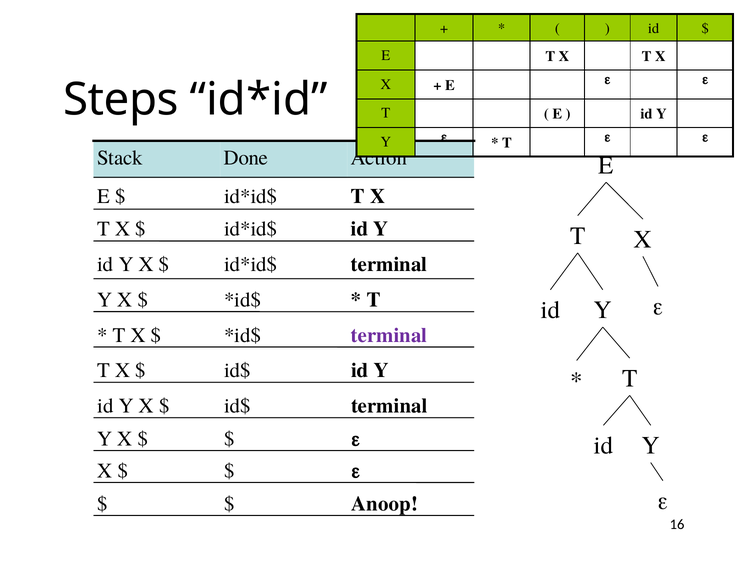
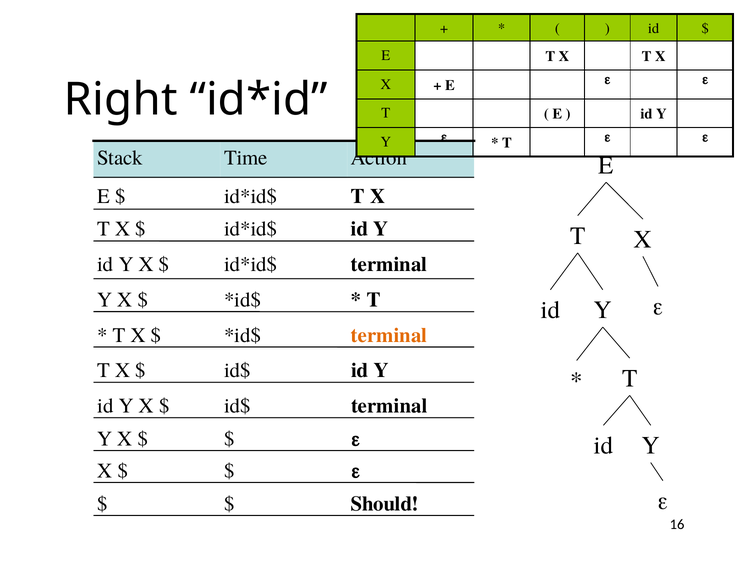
Steps: Steps -> Right
Done: Done -> Time
terminal at (389, 335) colour: purple -> orange
Anoop: Anoop -> Should
